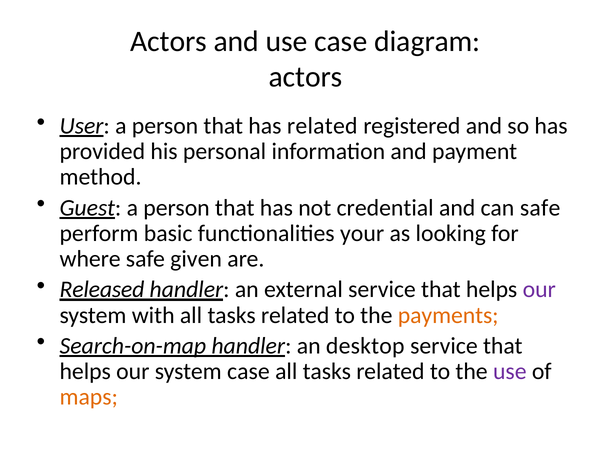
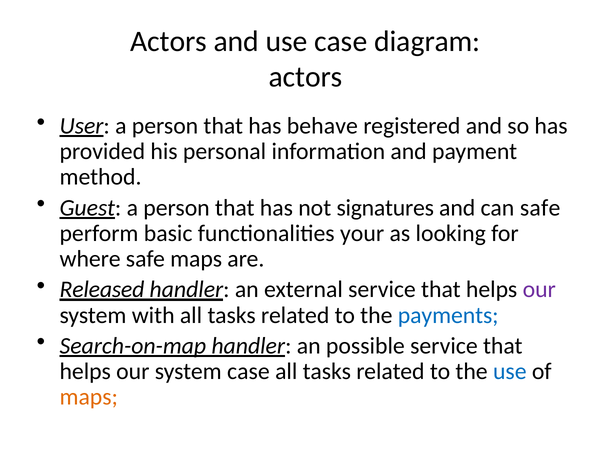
has related: related -> behave
credential: credential -> signatures
safe given: given -> maps
payments colour: orange -> blue
desktop: desktop -> possible
use at (510, 372) colour: purple -> blue
